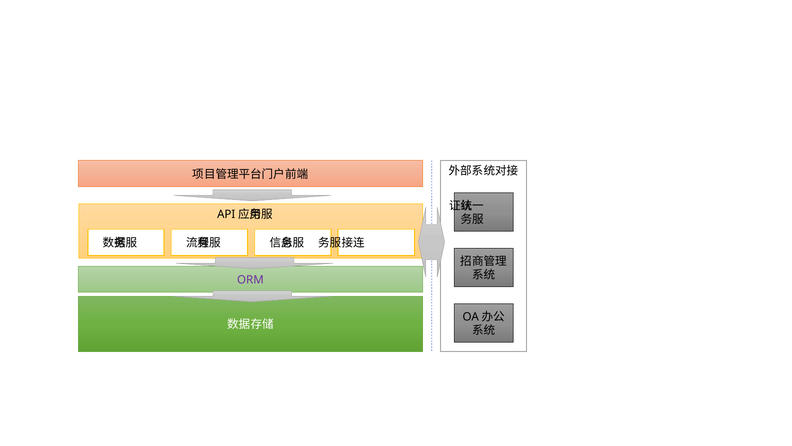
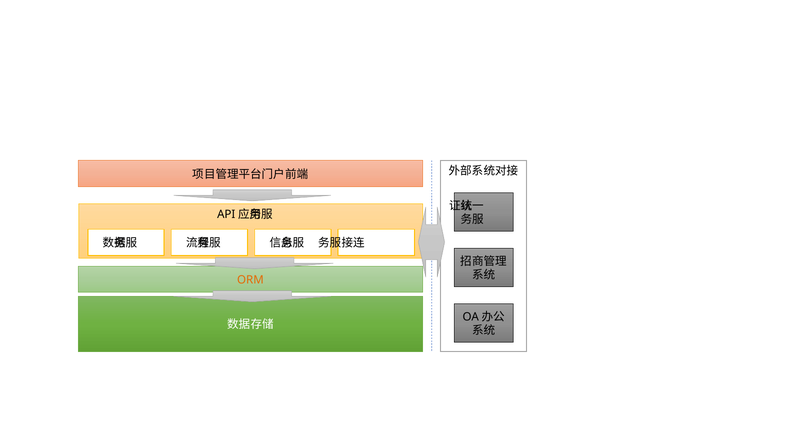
ORM colour: purple -> orange
